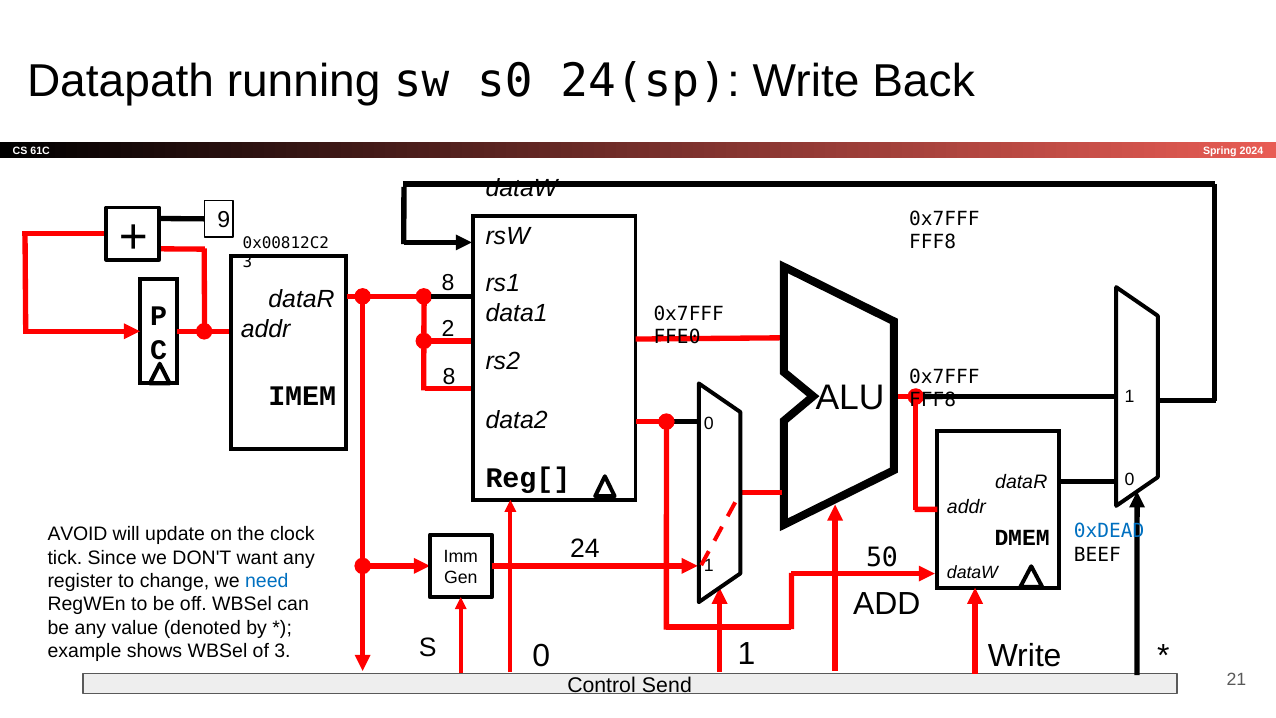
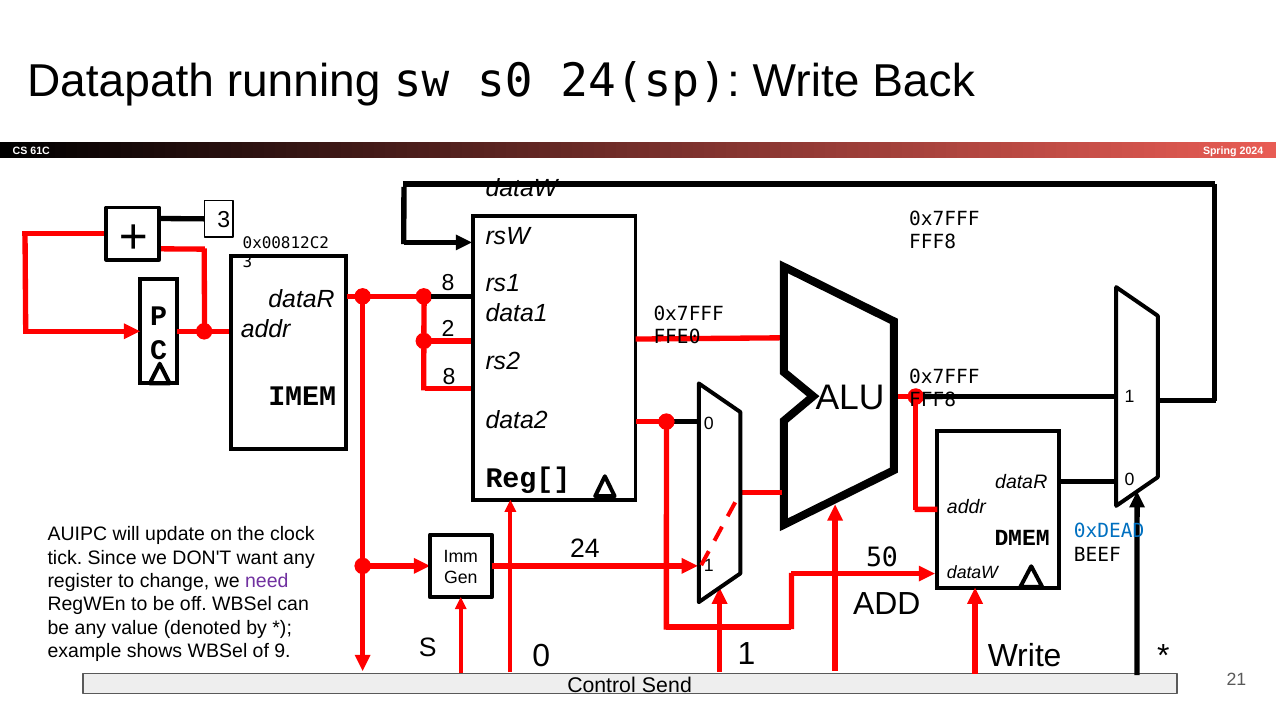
9 at (224, 220): 9 -> 3
AVOID: AVOID -> AUIPC
need colour: blue -> purple
of 3: 3 -> 9
